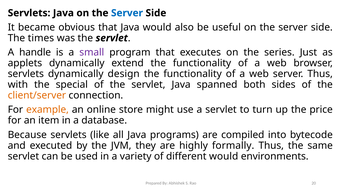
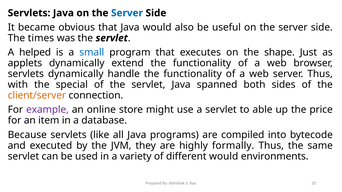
handle: handle -> helped
small colour: purple -> blue
series: series -> shape
design: design -> handle
example colour: orange -> purple
turn: turn -> able
